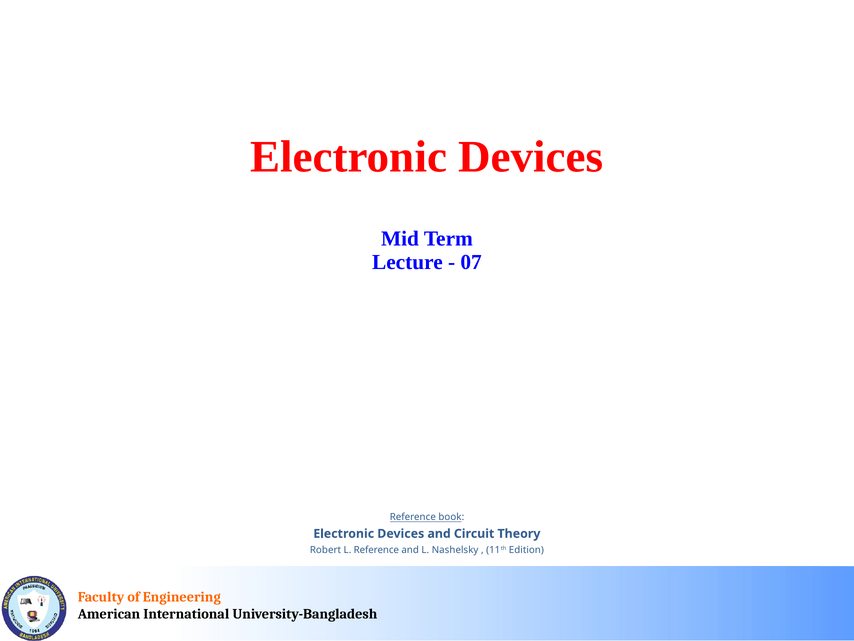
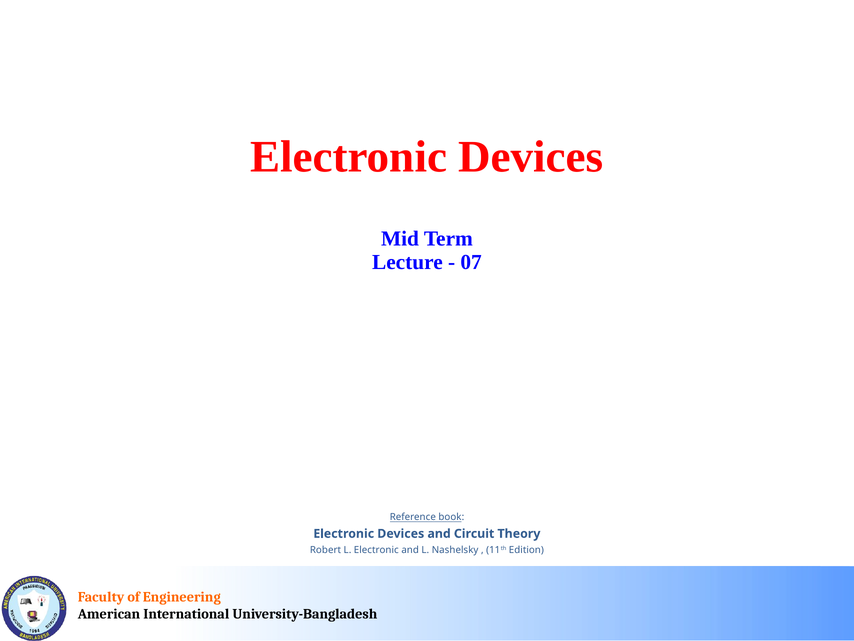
L Reference: Reference -> Electronic
